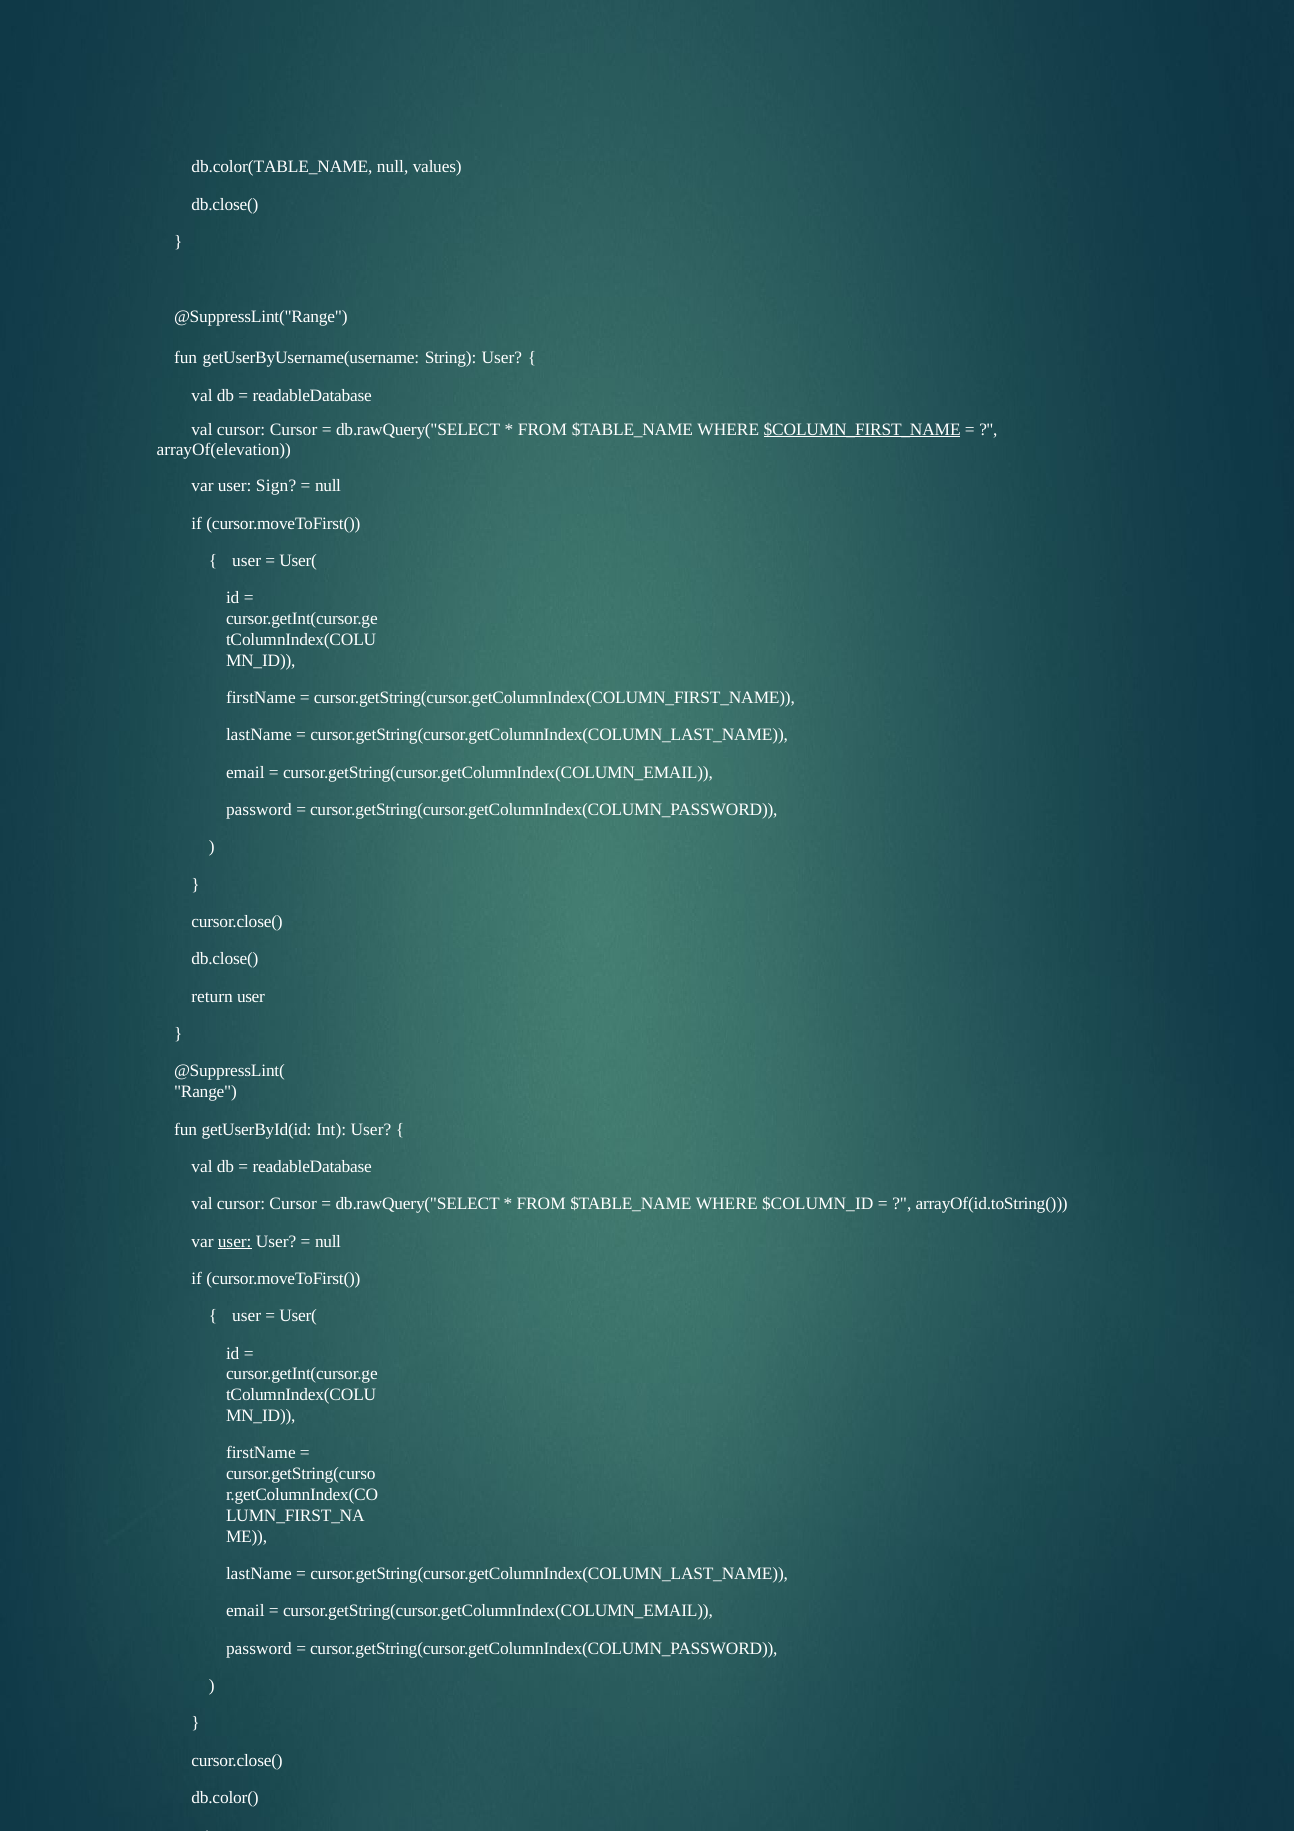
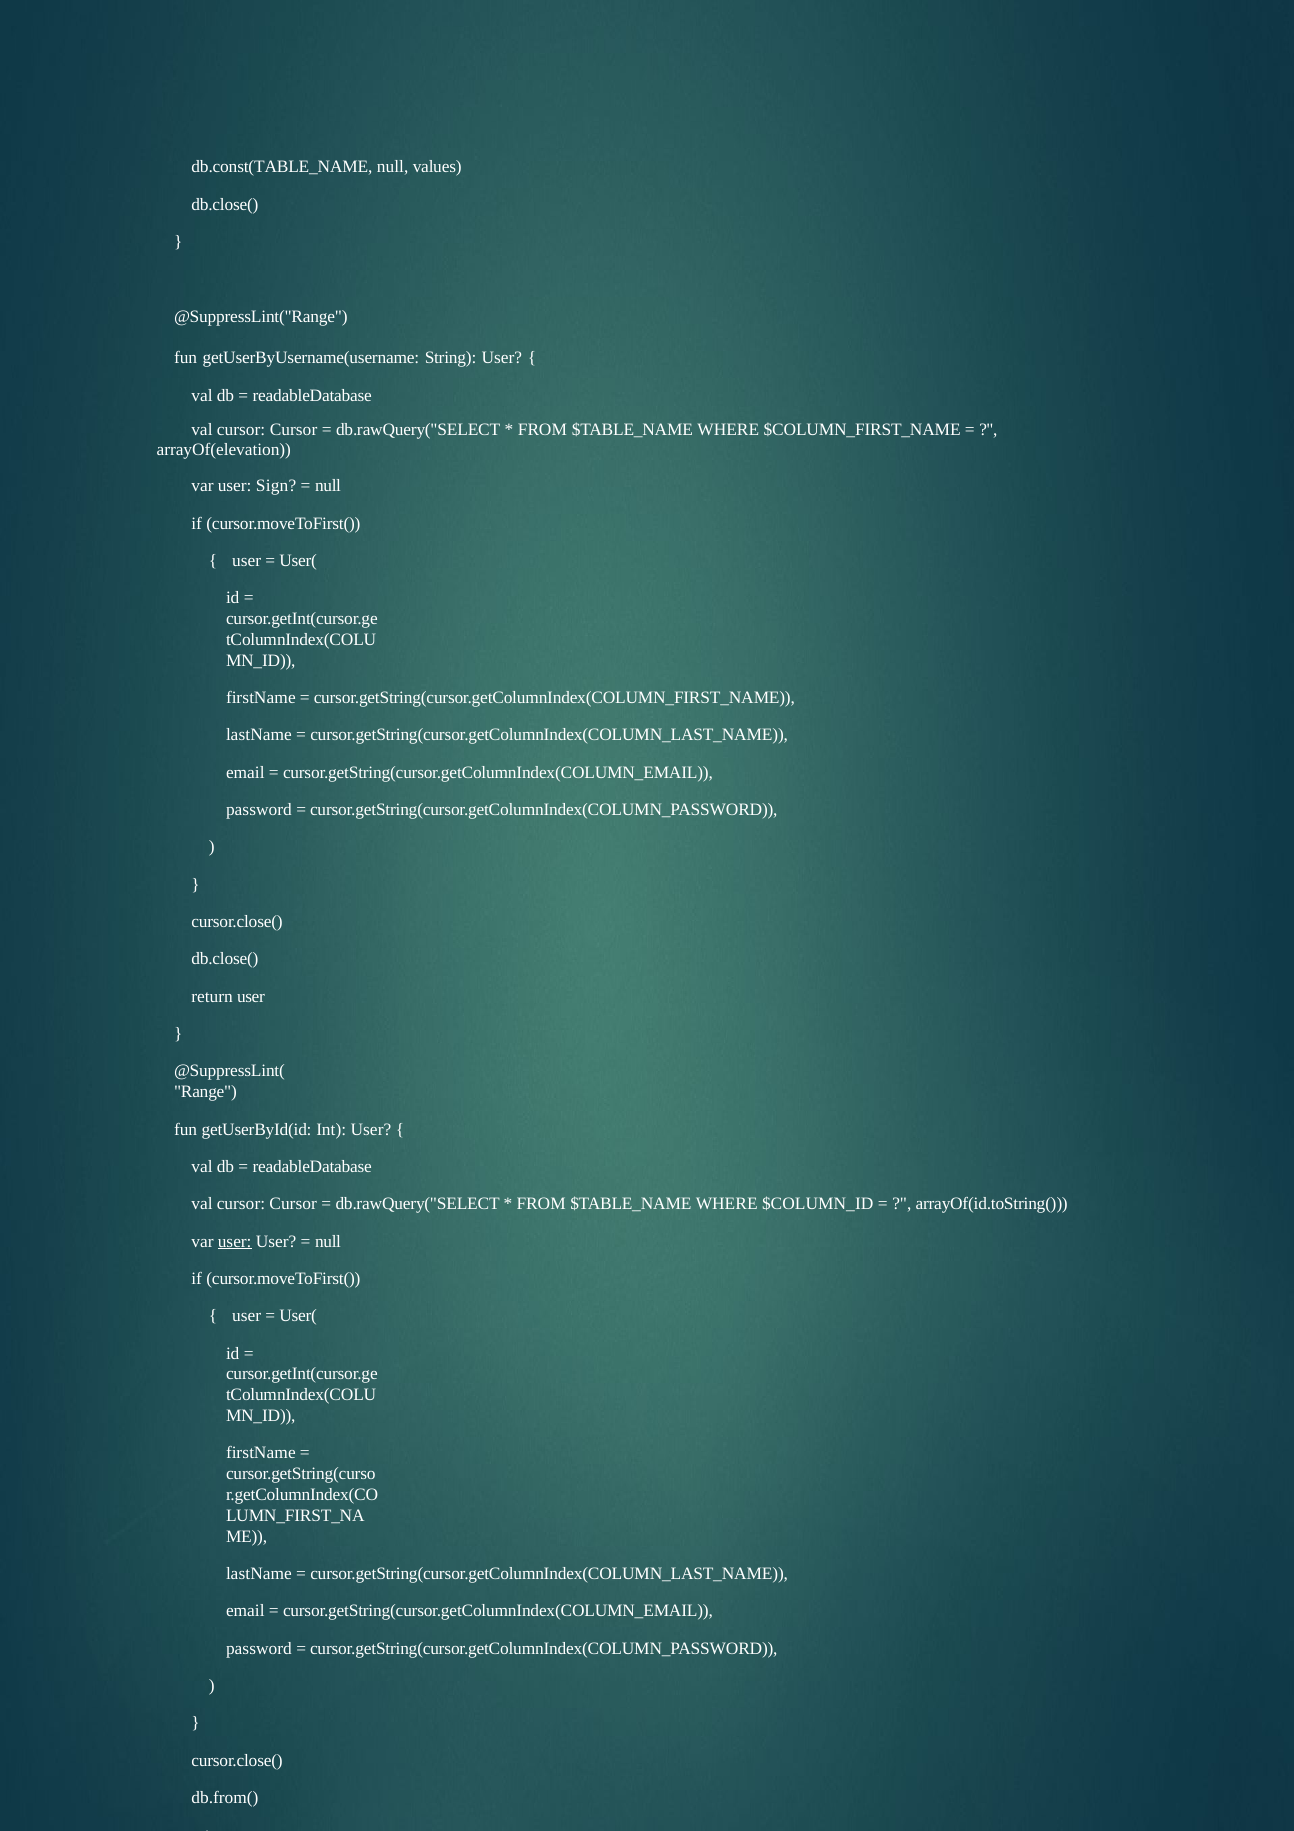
db.color(TABLE_NAME: db.color(TABLE_NAME -> db.const(TABLE_NAME
$COLUMN_FIRST_NAME underline: present -> none
db.color(: db.color( -> db.from(
